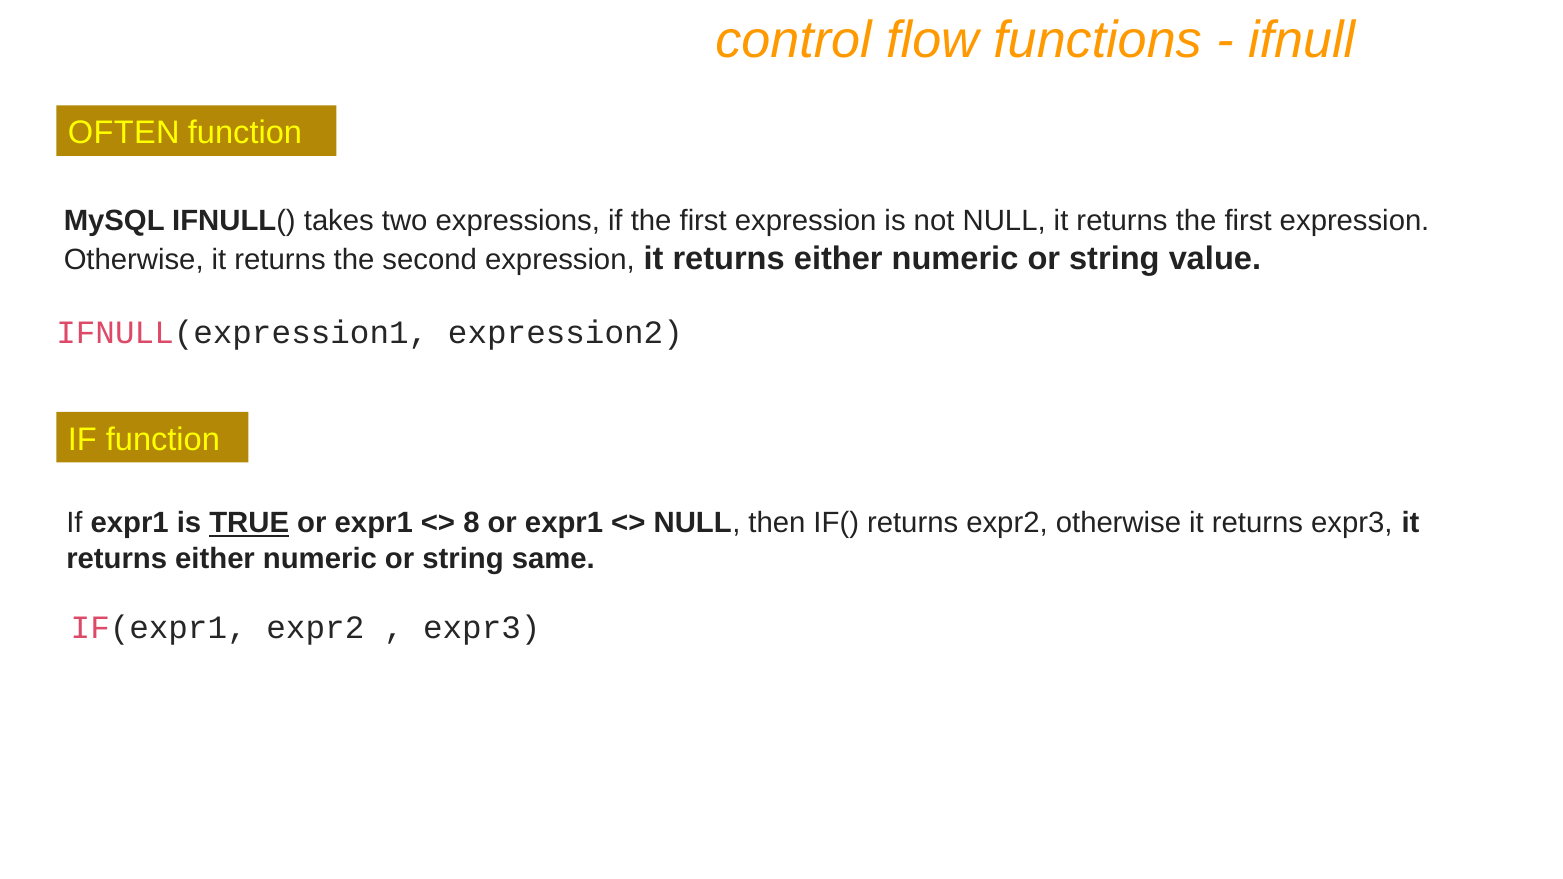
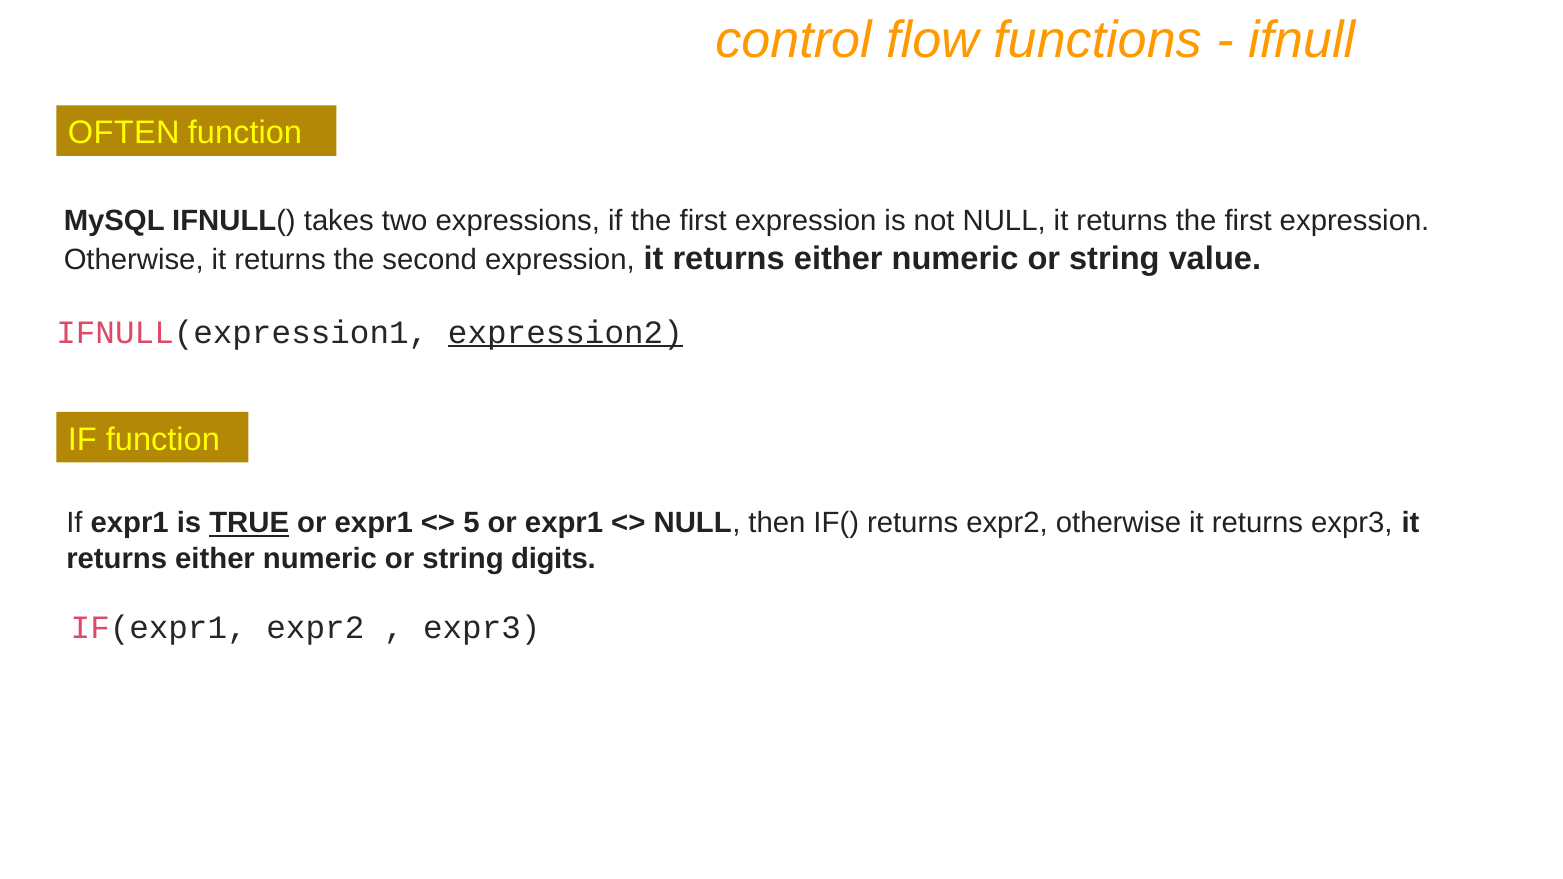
expression2 underline: none -> present
8: 8 -> 5
same: same -> digits
